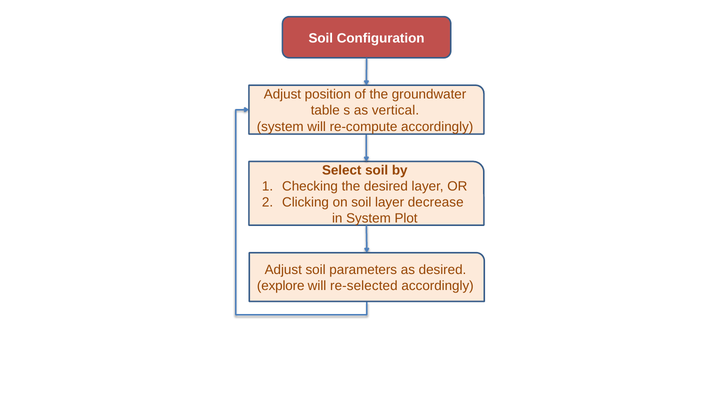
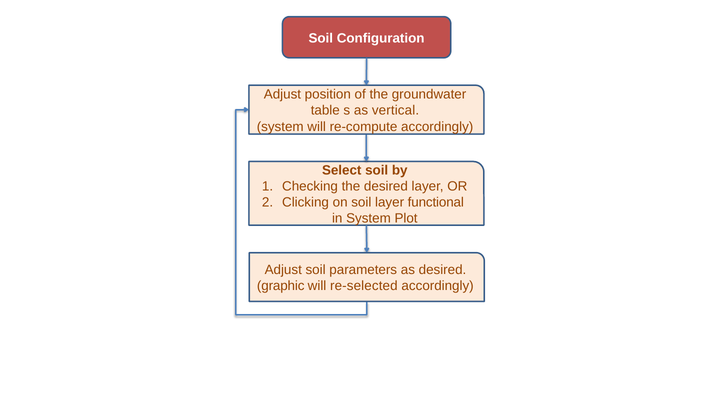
decrease: decrease -> functional
explore: explore -> graphic
